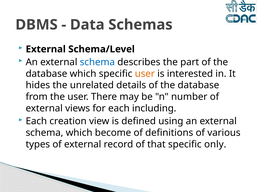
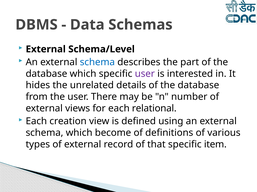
user at (145, 74) colour: orange -> purple
including: including -> relational
only: only -> item
